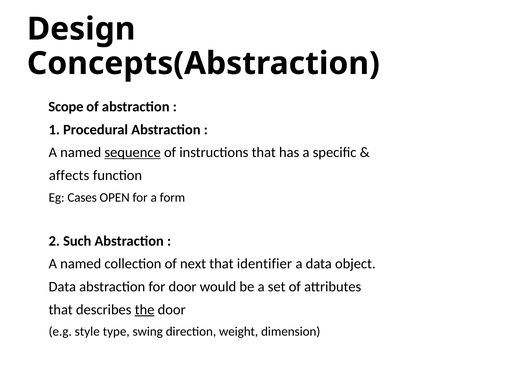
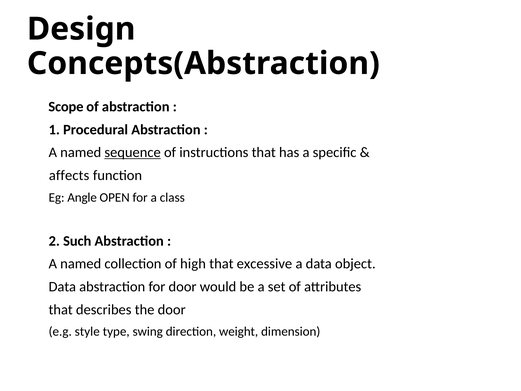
Cases: Cases -> Angle
form: form -> class
next: next -> high
identifier: identifier -> excessive
the underline: present -> none
